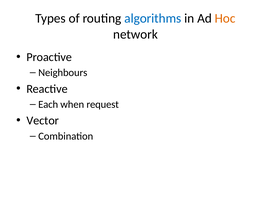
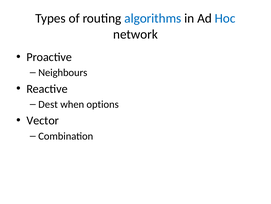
Hoc colour: orange -> blue
Each: Each -> Dest
request: request -> options
